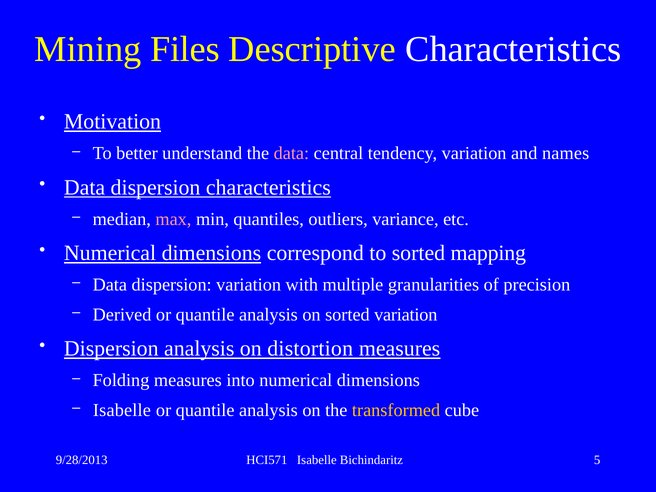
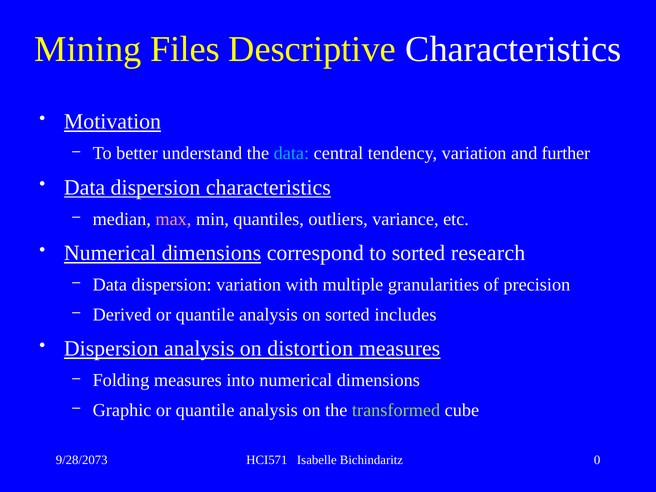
data at (291, 153) colour: pink -> light blue
names: names -> further
mapping: mapping -> research
sorted variation: variation -> includes
Isabelle at (122, 410): Isabelle -> Graphic
transformed colour: yellow -> light green
9/28/2013: 9/28/2013 -> 9/28/2073
5: 5 -> 0
